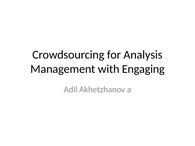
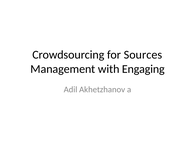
Analysis: Analysis -> Sources
